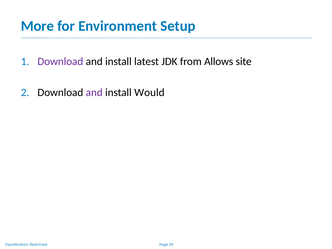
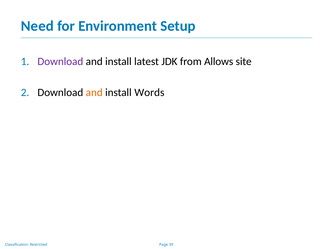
More: More -> Need
and at (94, 92) colour: purple -> orange
Would: Would -> Words
